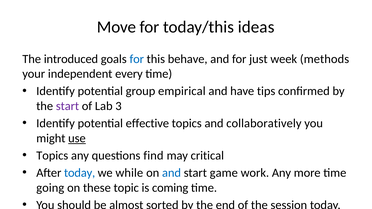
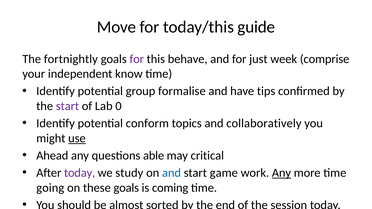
ideas: ideas -> guide
introduced: introduced -> fortnightly
for at (137, 59) colour: blue -> purple
week methods: methods -> comprise
every: every -> know
empirical: empirical -> formalise
Lab 3: 3 -> 0
effective: effective -> conform
Topics at (52, 156): Topics -> Ahead
find: find -> able
today at (80, 173) colour: blue -> purple
we while: while -> study
Any at (281, 173) underline: none -> present
these topic: topic -> goals
